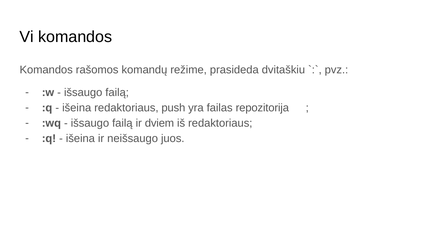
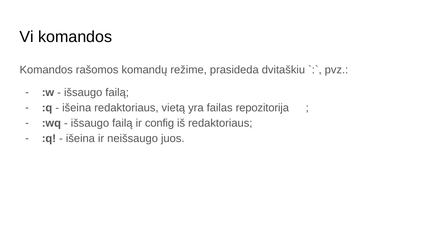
push: push -> vietą
dviem: dviem -> config
